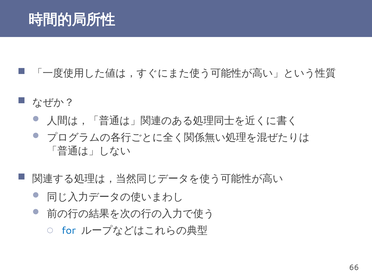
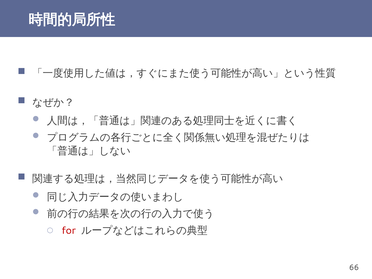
for colour: blue -> red
